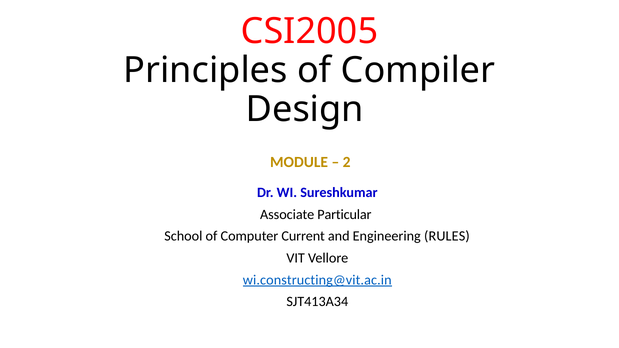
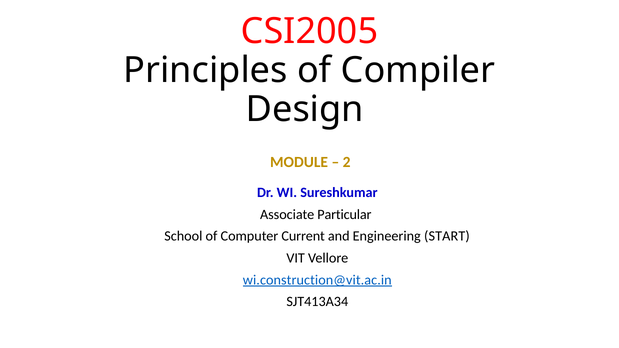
RULES: RULES -> START
wi.constructing@vit.ac.in: wi.constructing@vit.ac.in -> wi.construction@vit.ac.in
